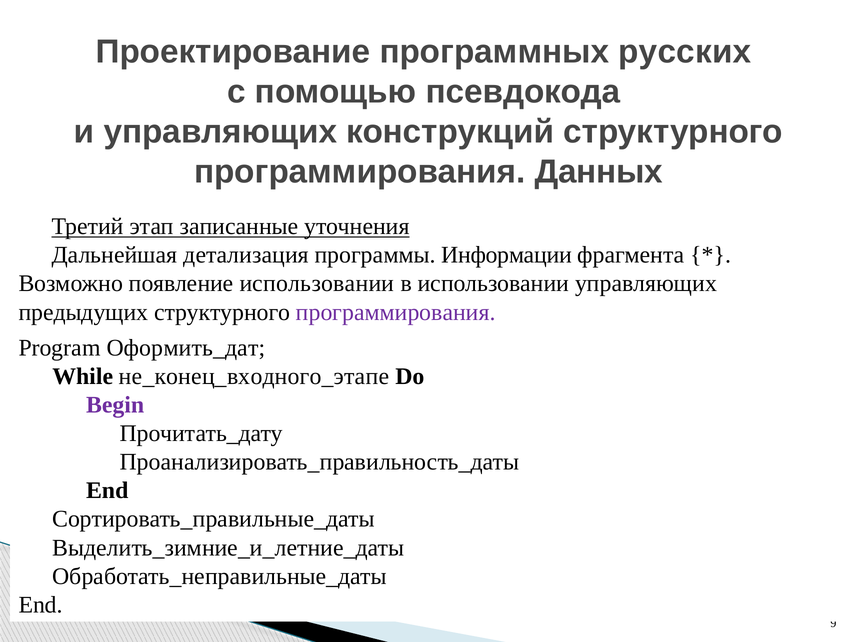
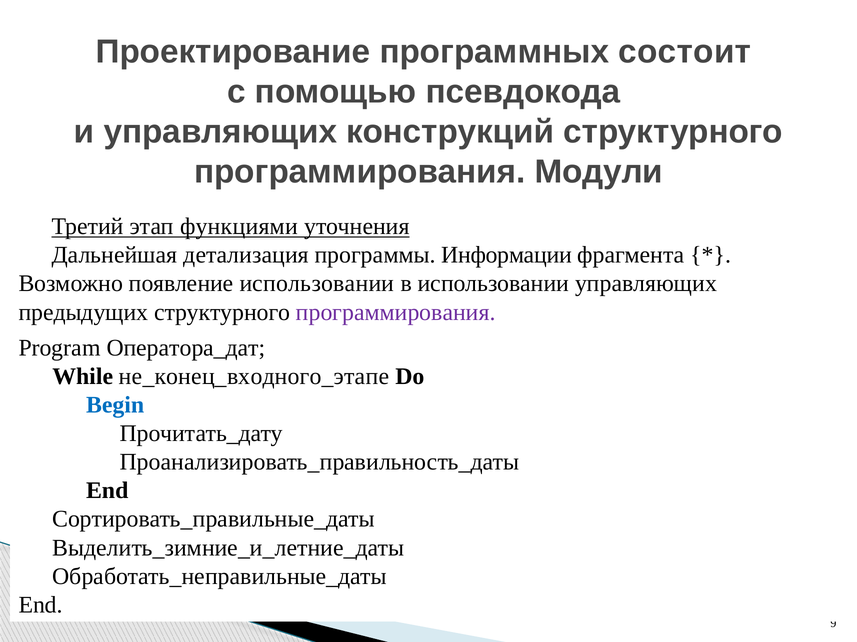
русских: русских -> состоит
Данных: Данных -> Модули
записанные: записанные -> функциями
Оформить_дат: Оформить_дат -> Оператора_дат
Begin colour: purple -> blue
